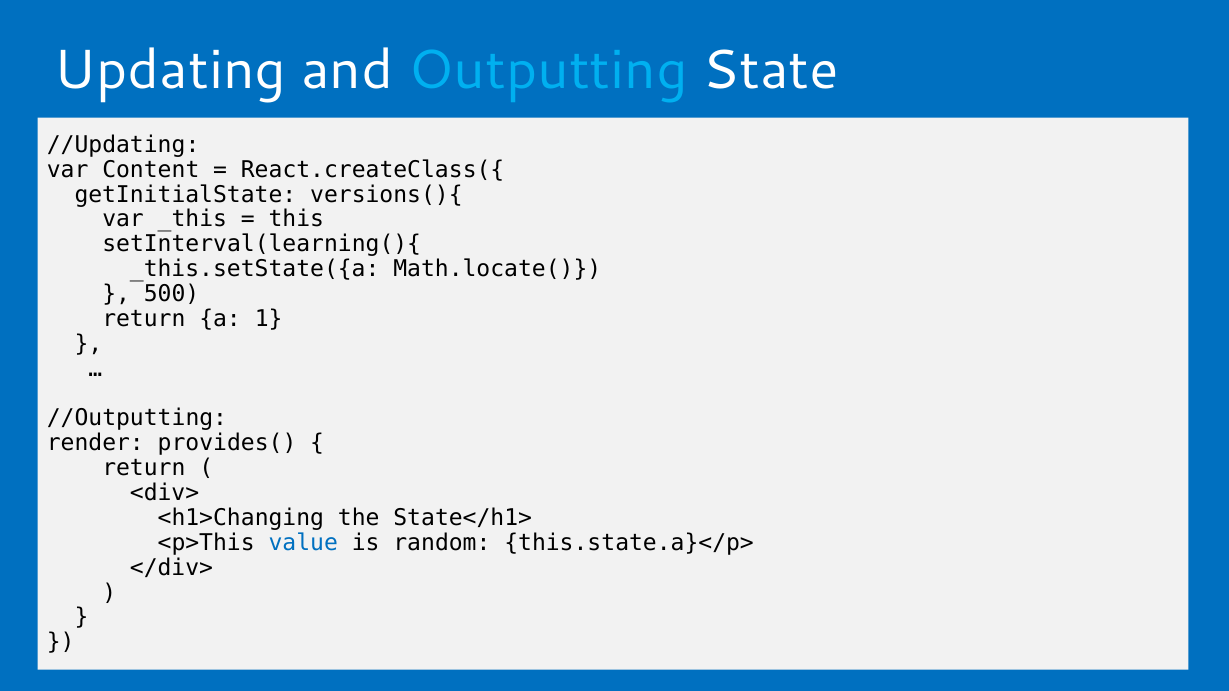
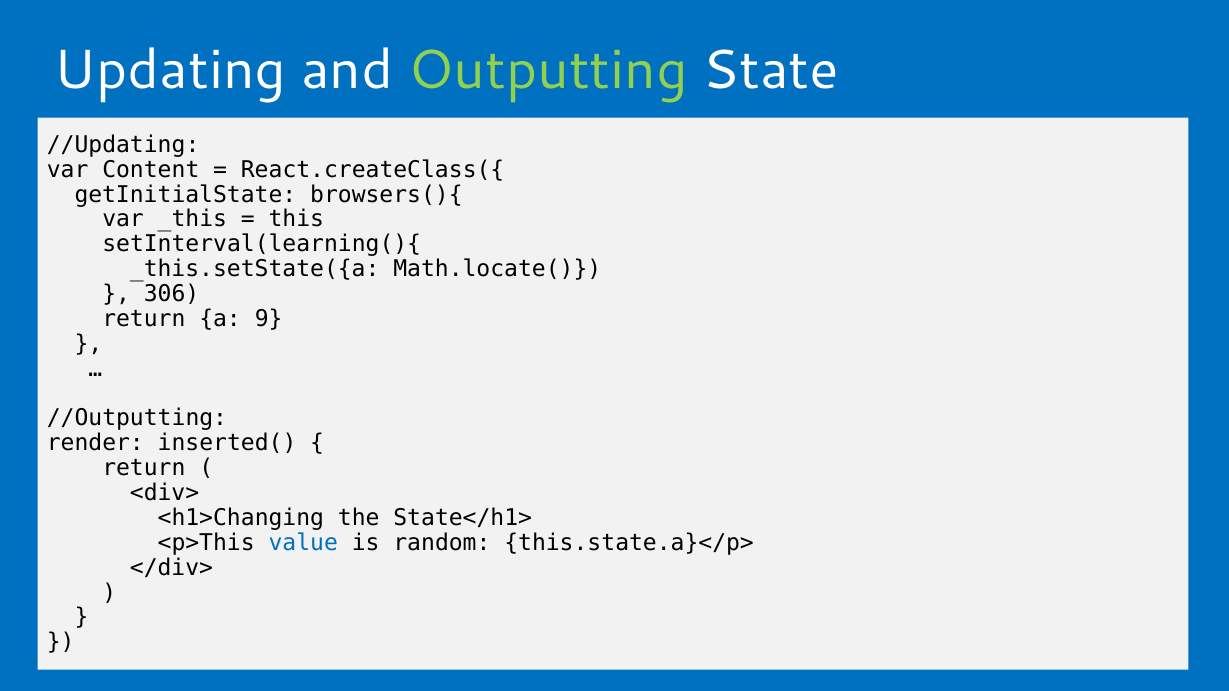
Outputting colour: light blue -> light green
versions(){: versions(){ -> browsers(){
500: 500 -> 306
1: 1 -> 9
provides(: provides( -> inserted(
